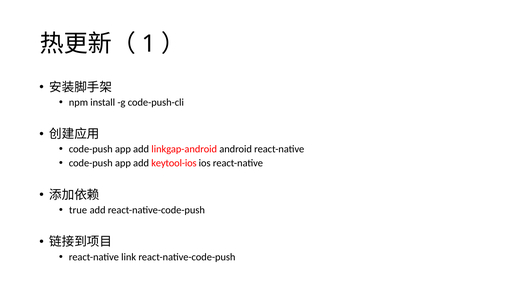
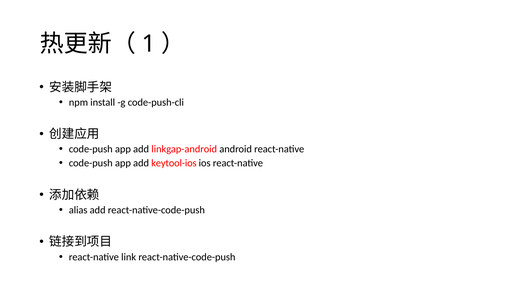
true: true -> alias
